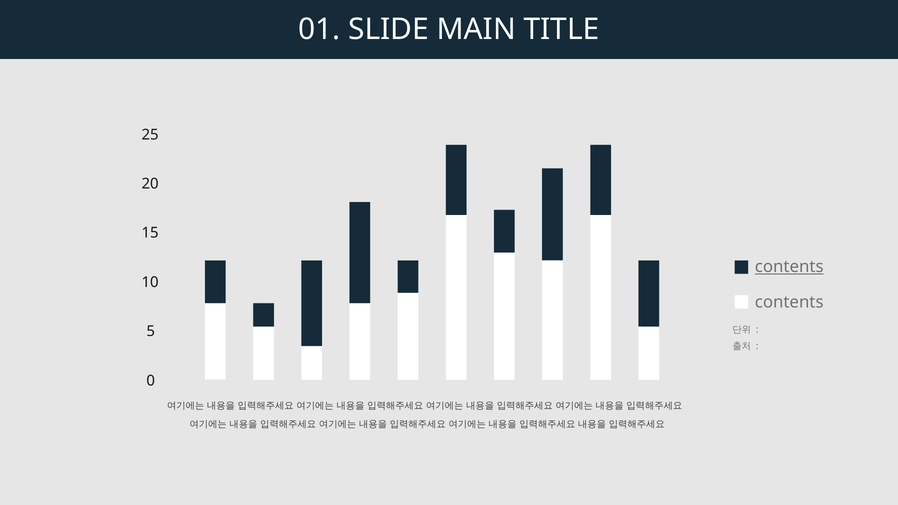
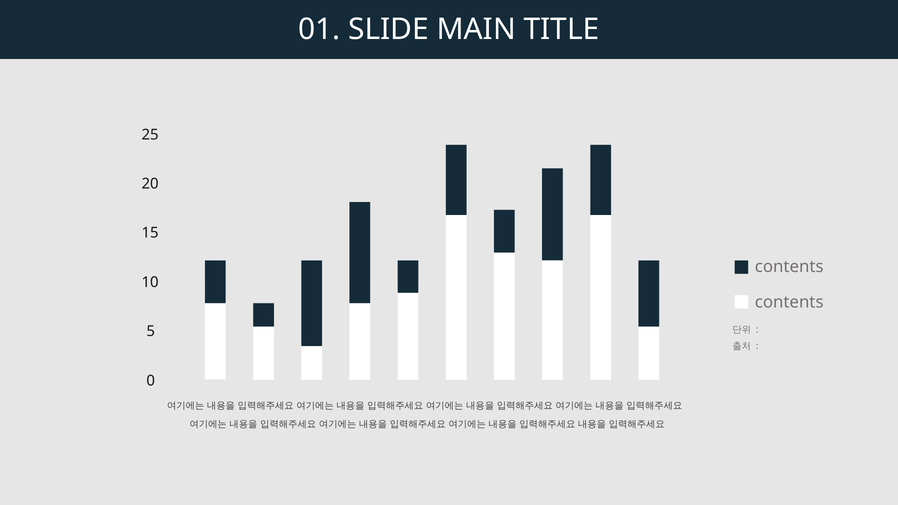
contents at (789, 267) underline: present -> none
